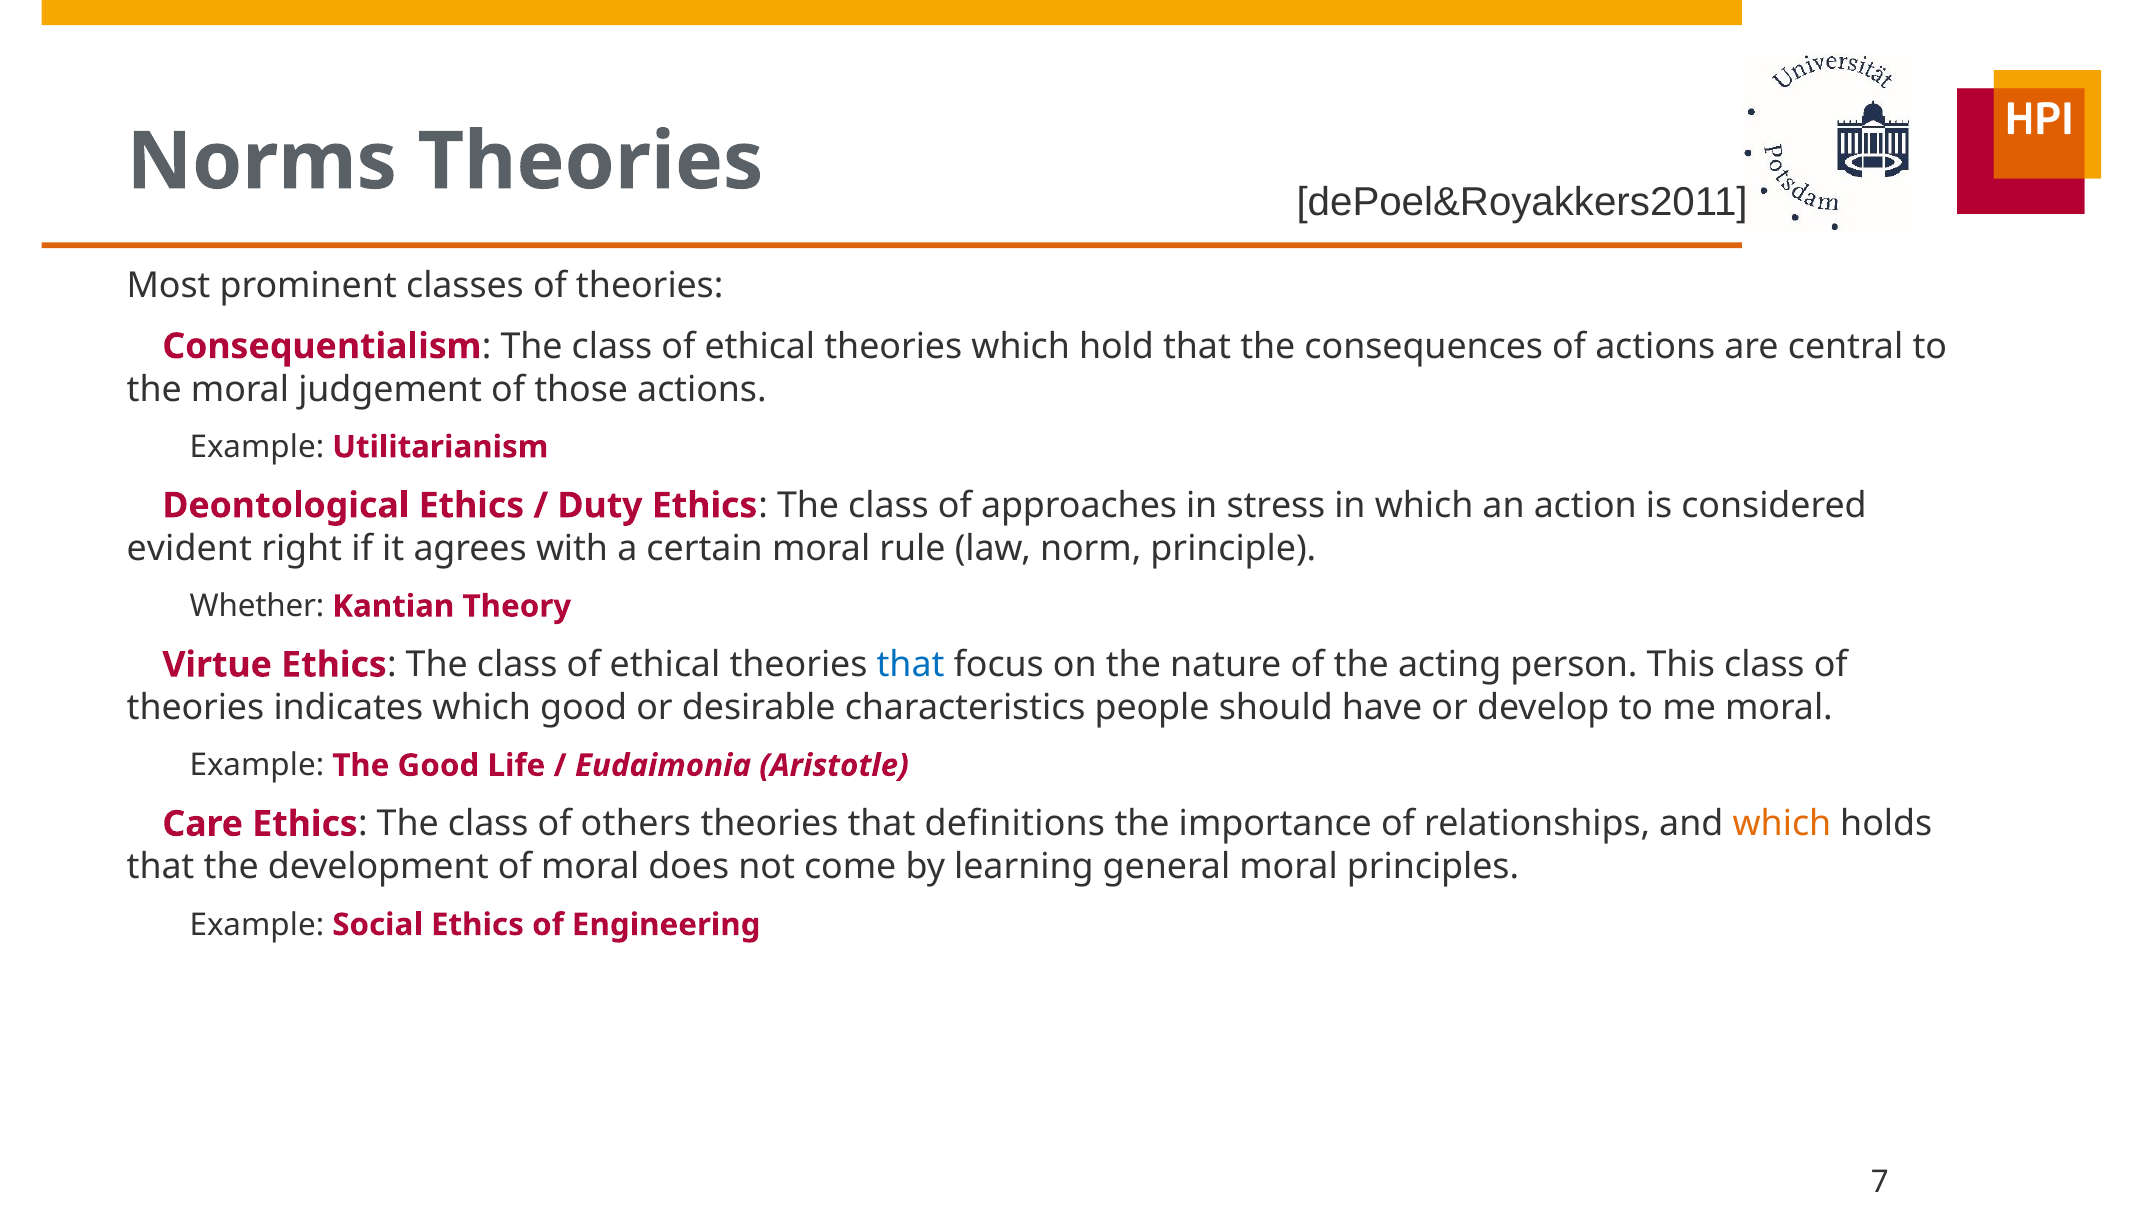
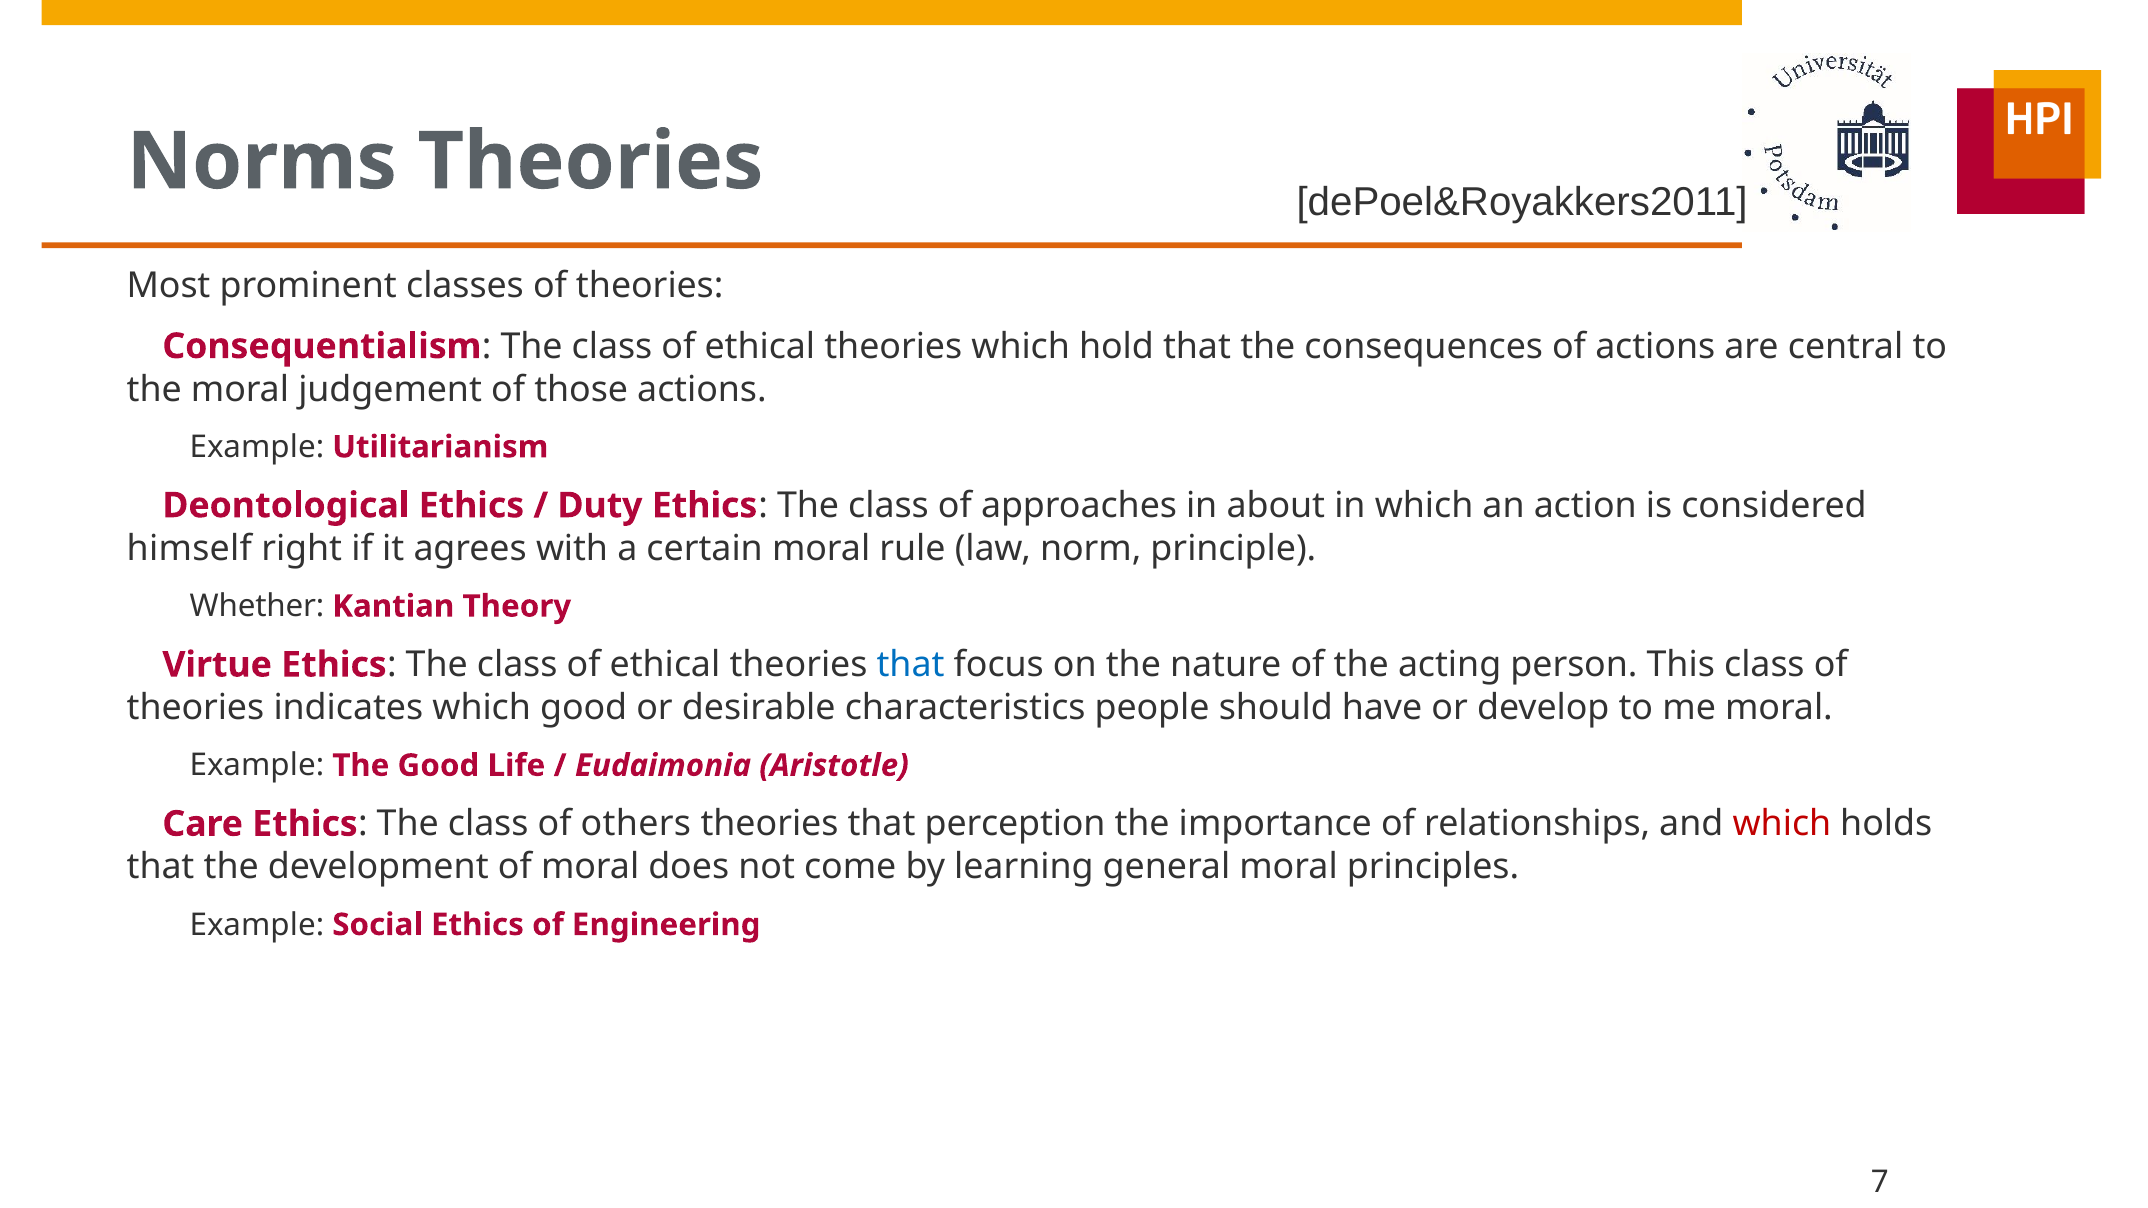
stress: stress -> about
evident: evident -> himself
definitions: definitions -> perception
which at (1782, 824) colour: orange -> red
